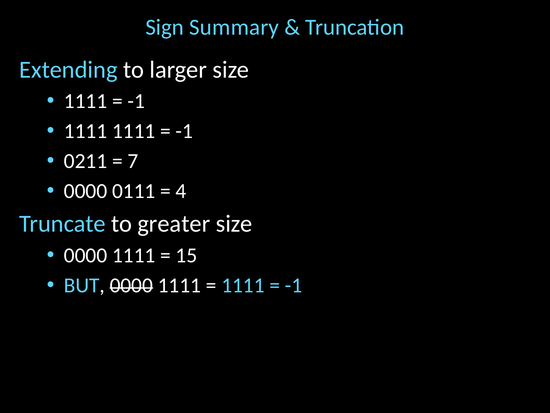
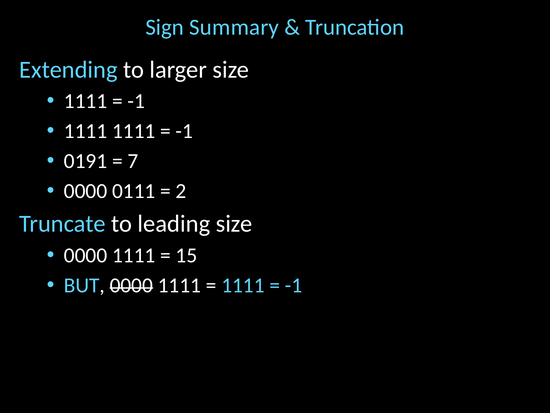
0211: 0211 -> 0191
4: 4 -> 2
greater: greater -> leading
